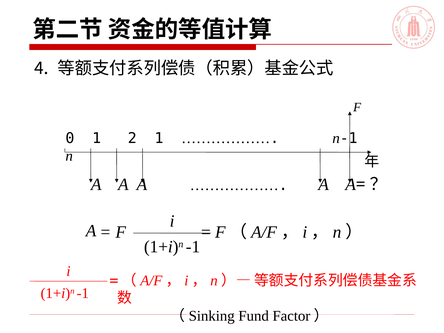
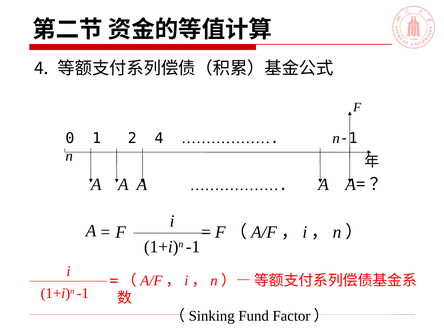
2 1: 1 -> 4
